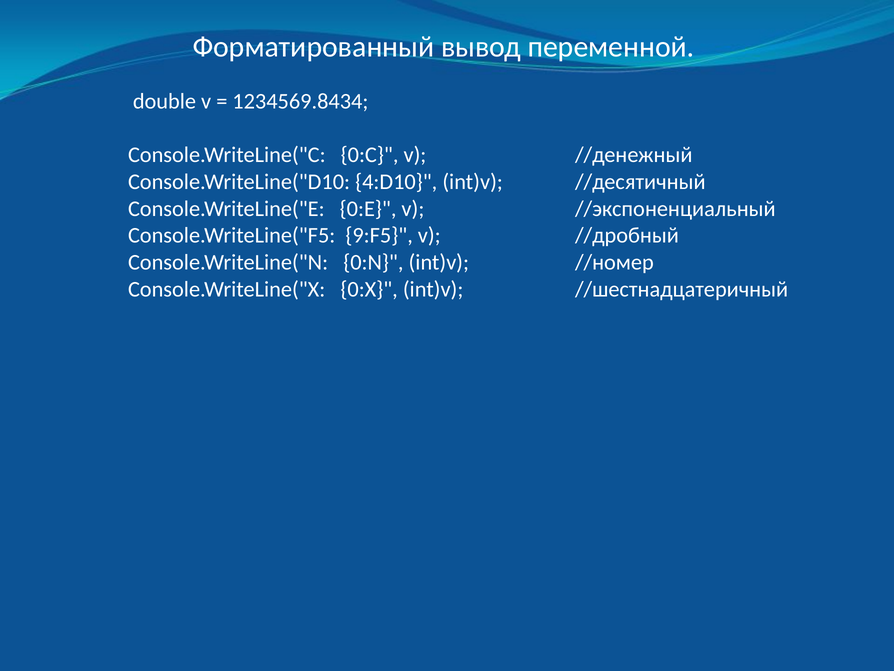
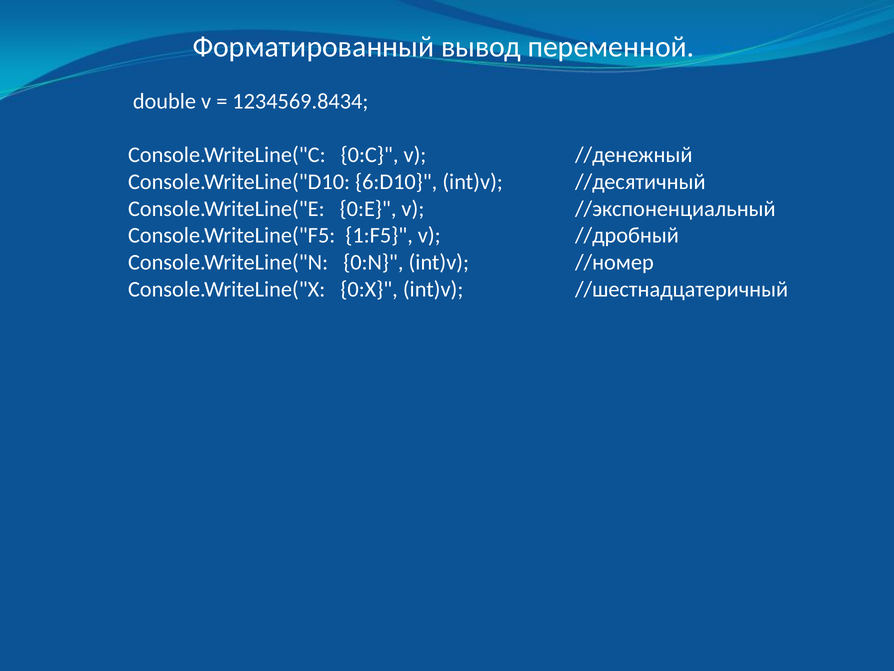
4:D10: 4:D10 -> 6:D10
9:F5: 9:F5 -> 1:F5
